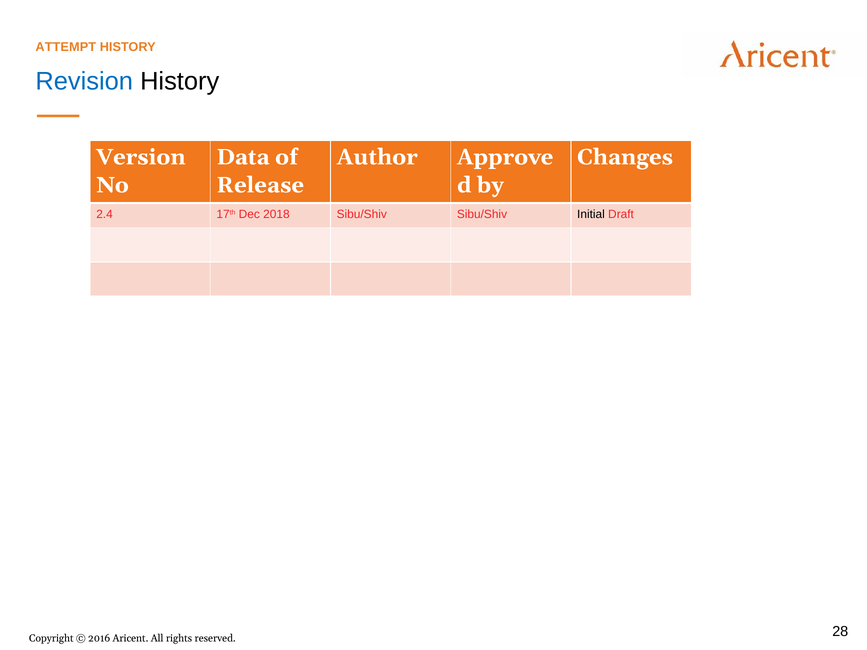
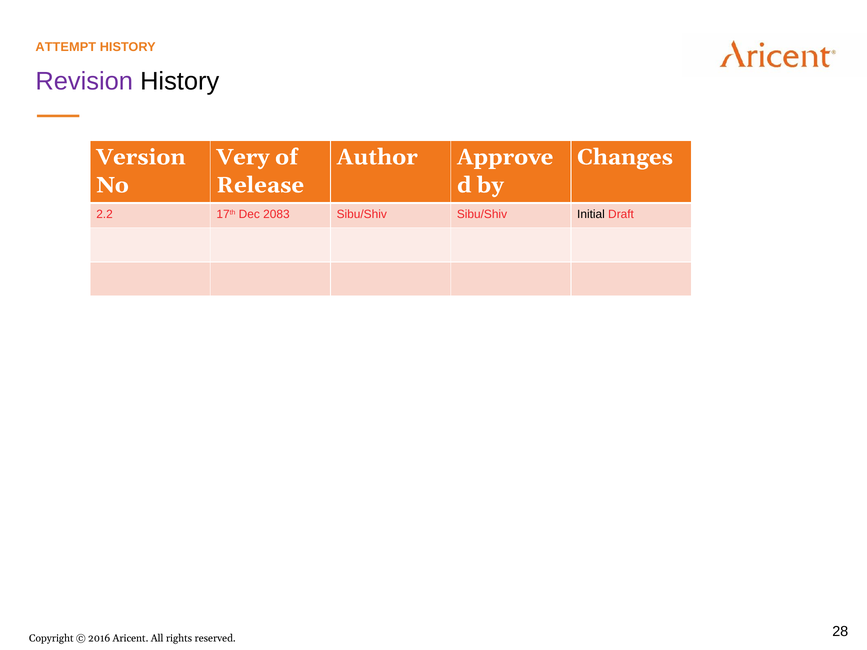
Revision colour: blue -> purple
Data: Data -> Very
2.4: 2.4 -> 2.2
2018: 2018 -> 2083
